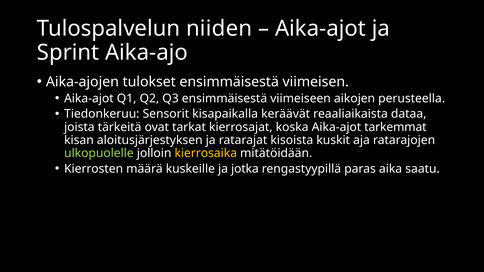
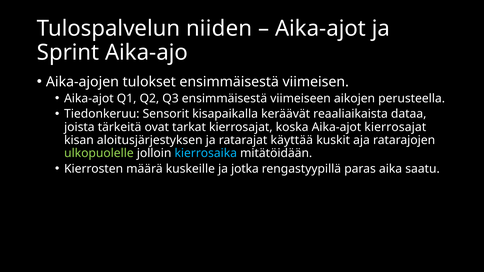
Aika-ajot tarkemmat: tarkemmat -> kierrosajat
kisoista: kisoista -> käyttää
kierrosaika colour: yellow -> light blue
